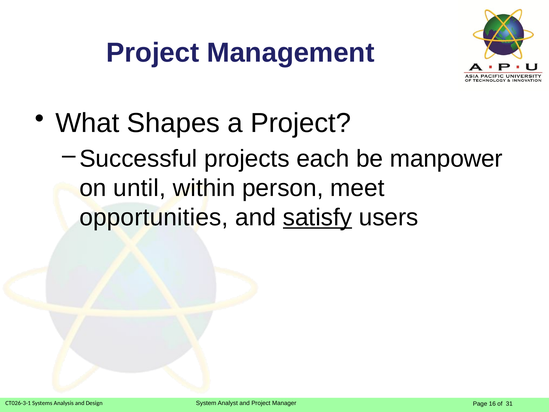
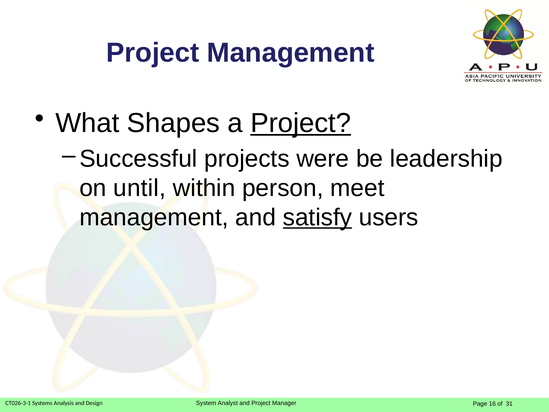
Project at (301, 123) underline: none -> present
each: each -> were
manpower: manpower -> leadership
opportunities at (154, 217): opportunities -> management
